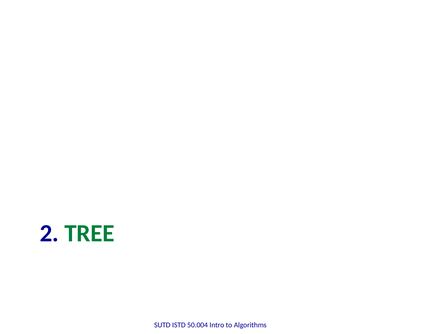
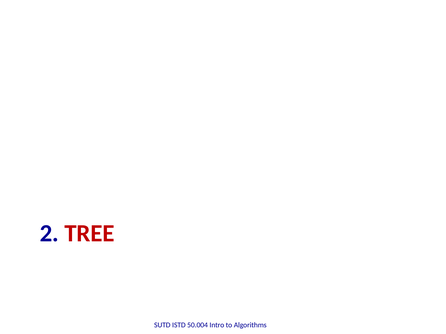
TREE colour: green -> red
